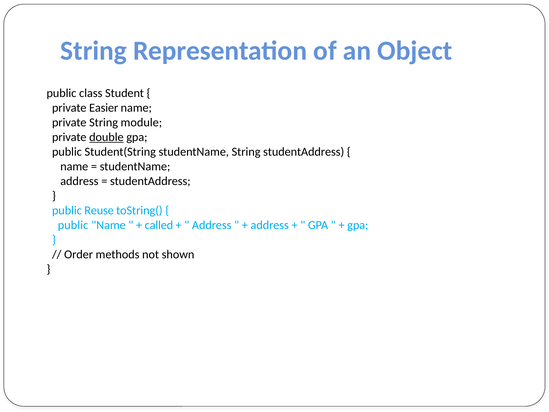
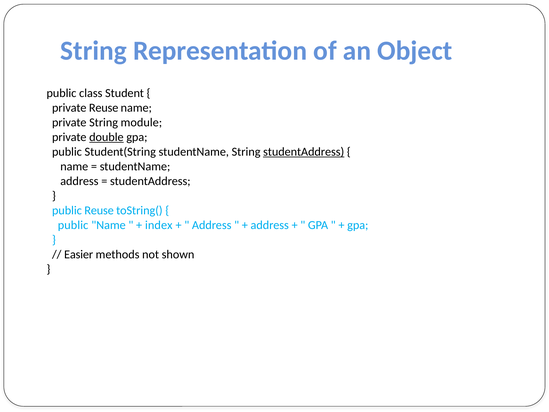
private Easier: Easier -> Reuse
studentAddress at (304, 152) underline: none -> present
called: called -> index
Order: Order -> Easier
